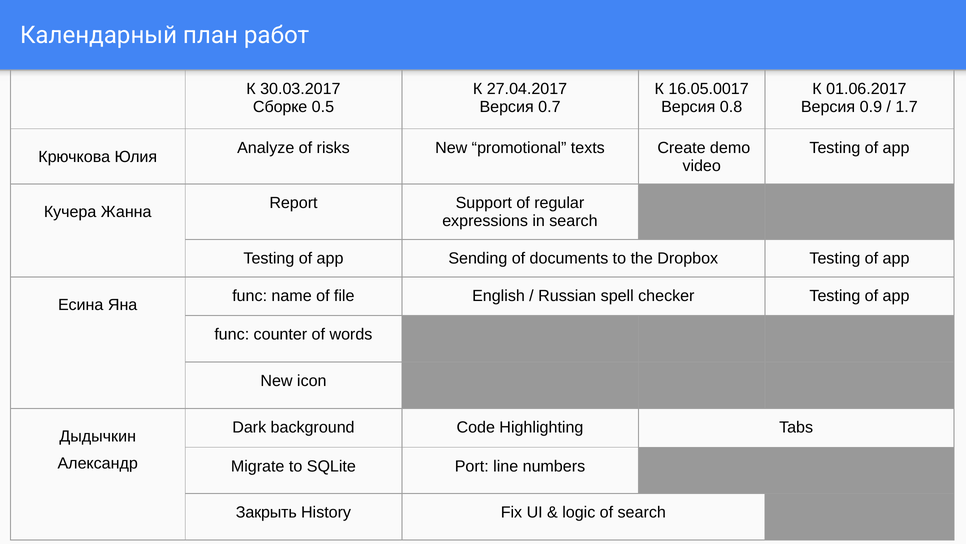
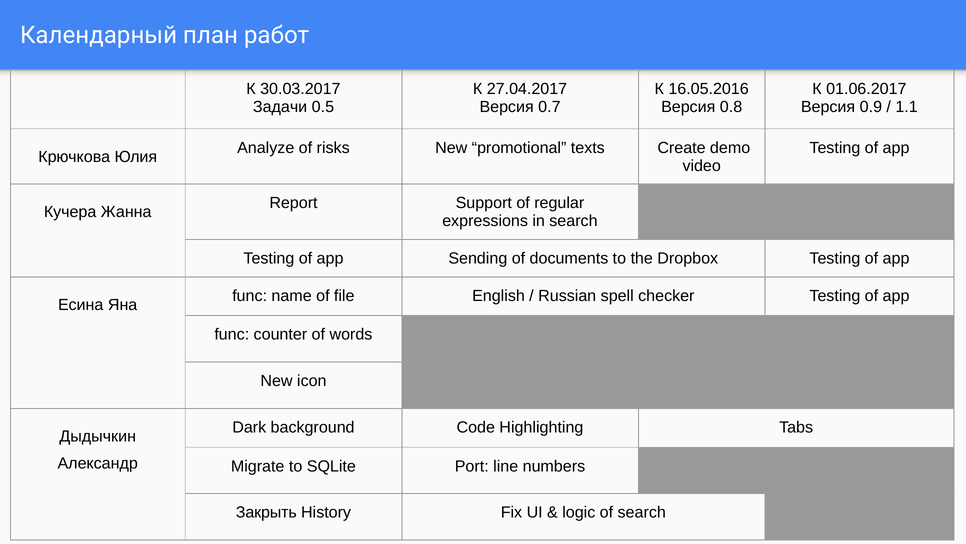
16.05.0017: 16.05.0017 -> 16.05.2016
Сборке: Сборке -> Задачи
1.7: 1.7 -> 1.1
